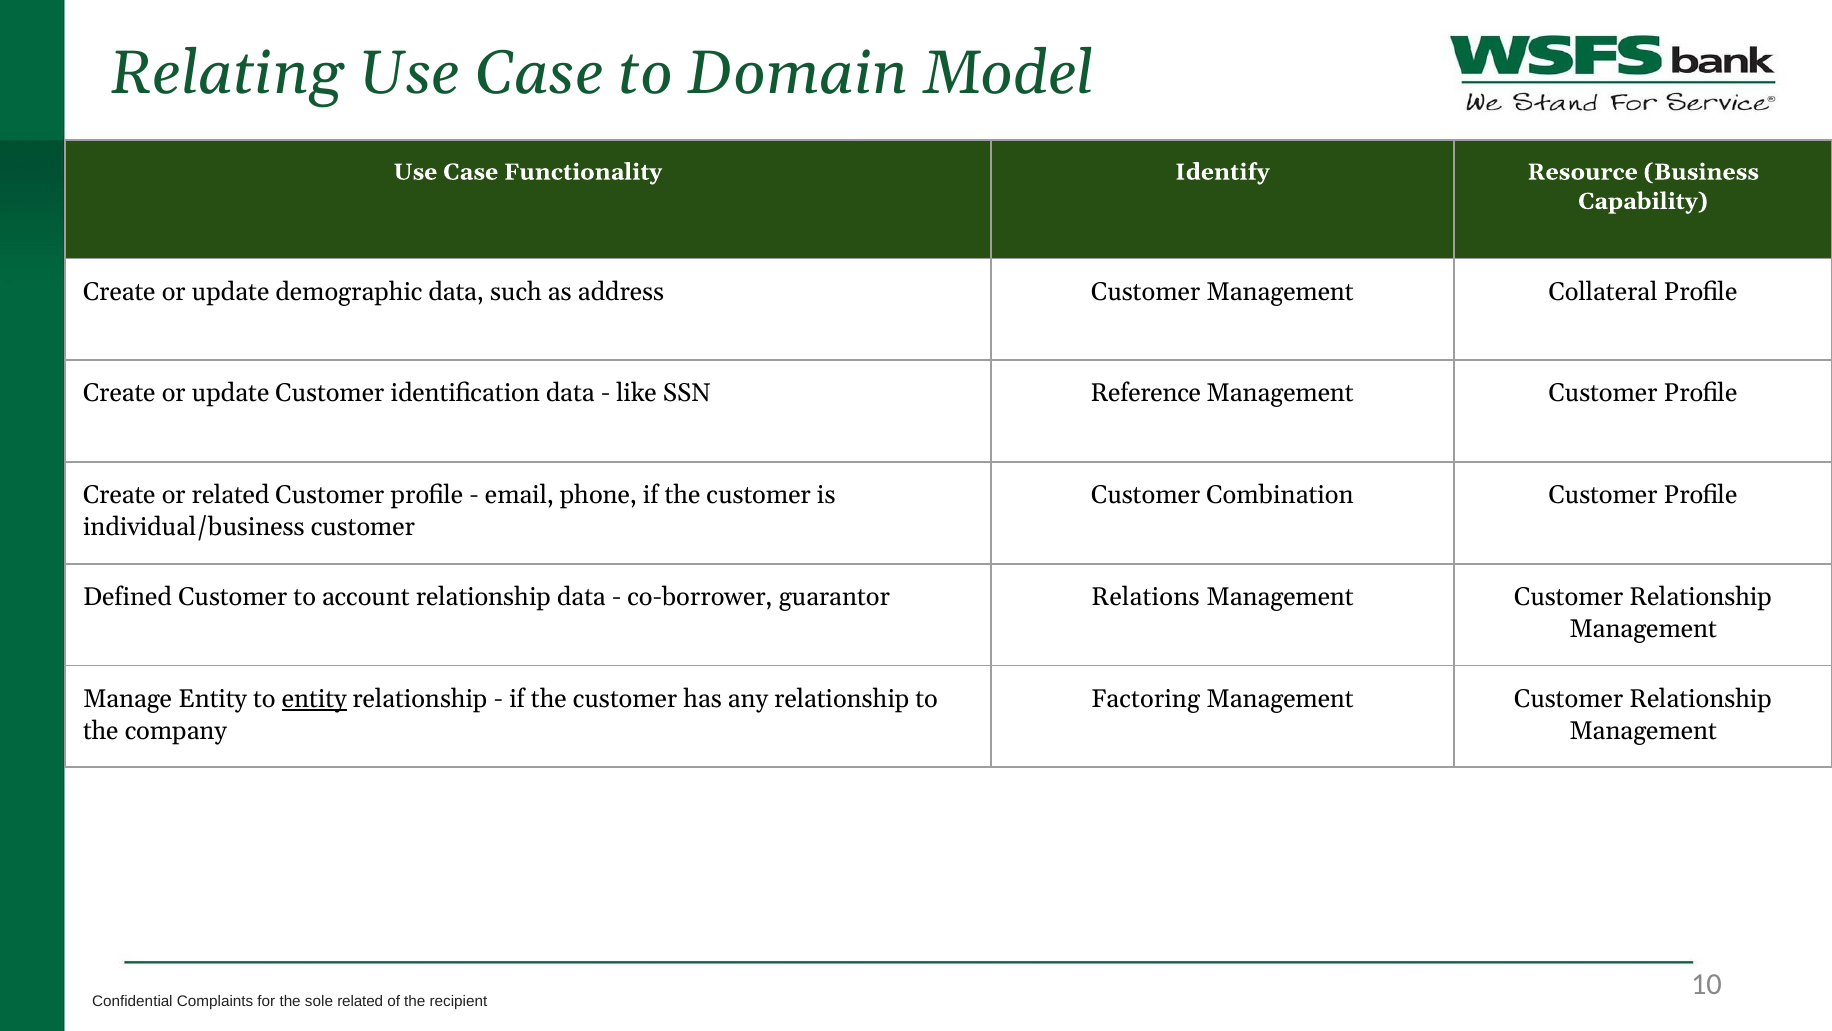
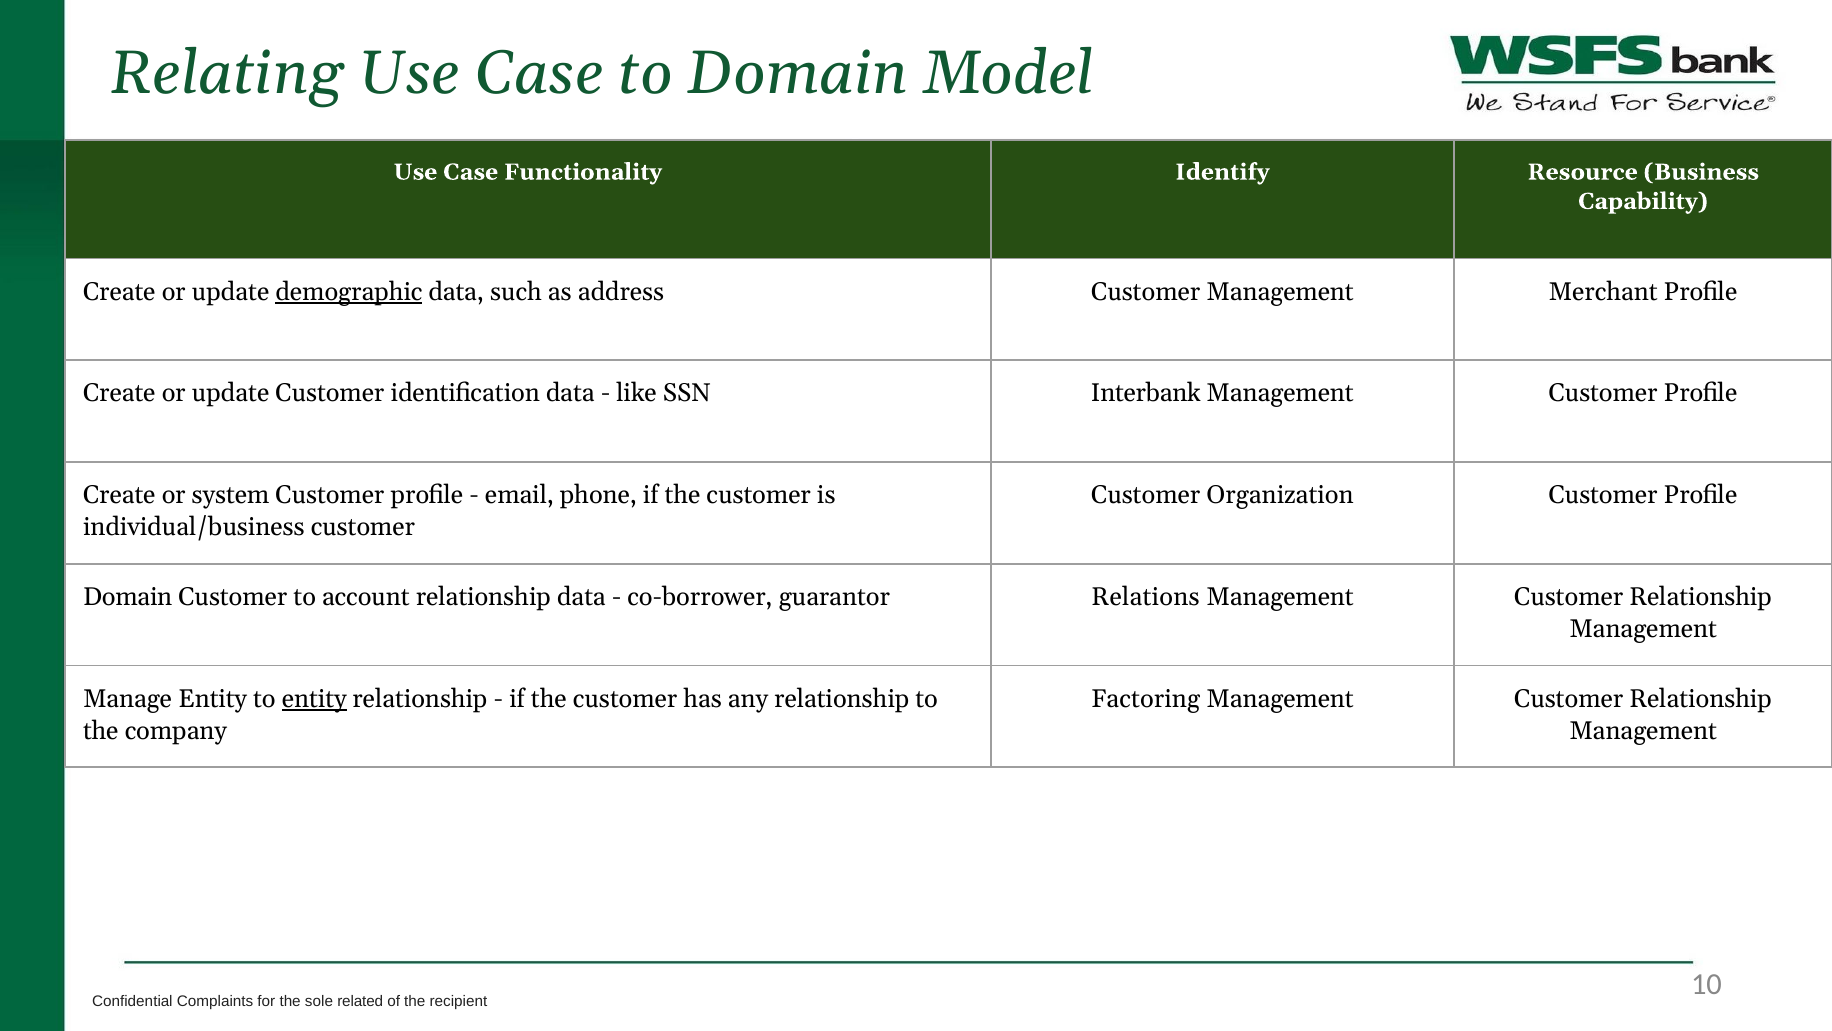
demographic underline: none -> present
Collateral: Collateral -> Merchant
Reference: Reference -> Interbank
or related: related -> system
Combination: Combination -> Organization
Defined at (128, 597): Defined -> Domain
